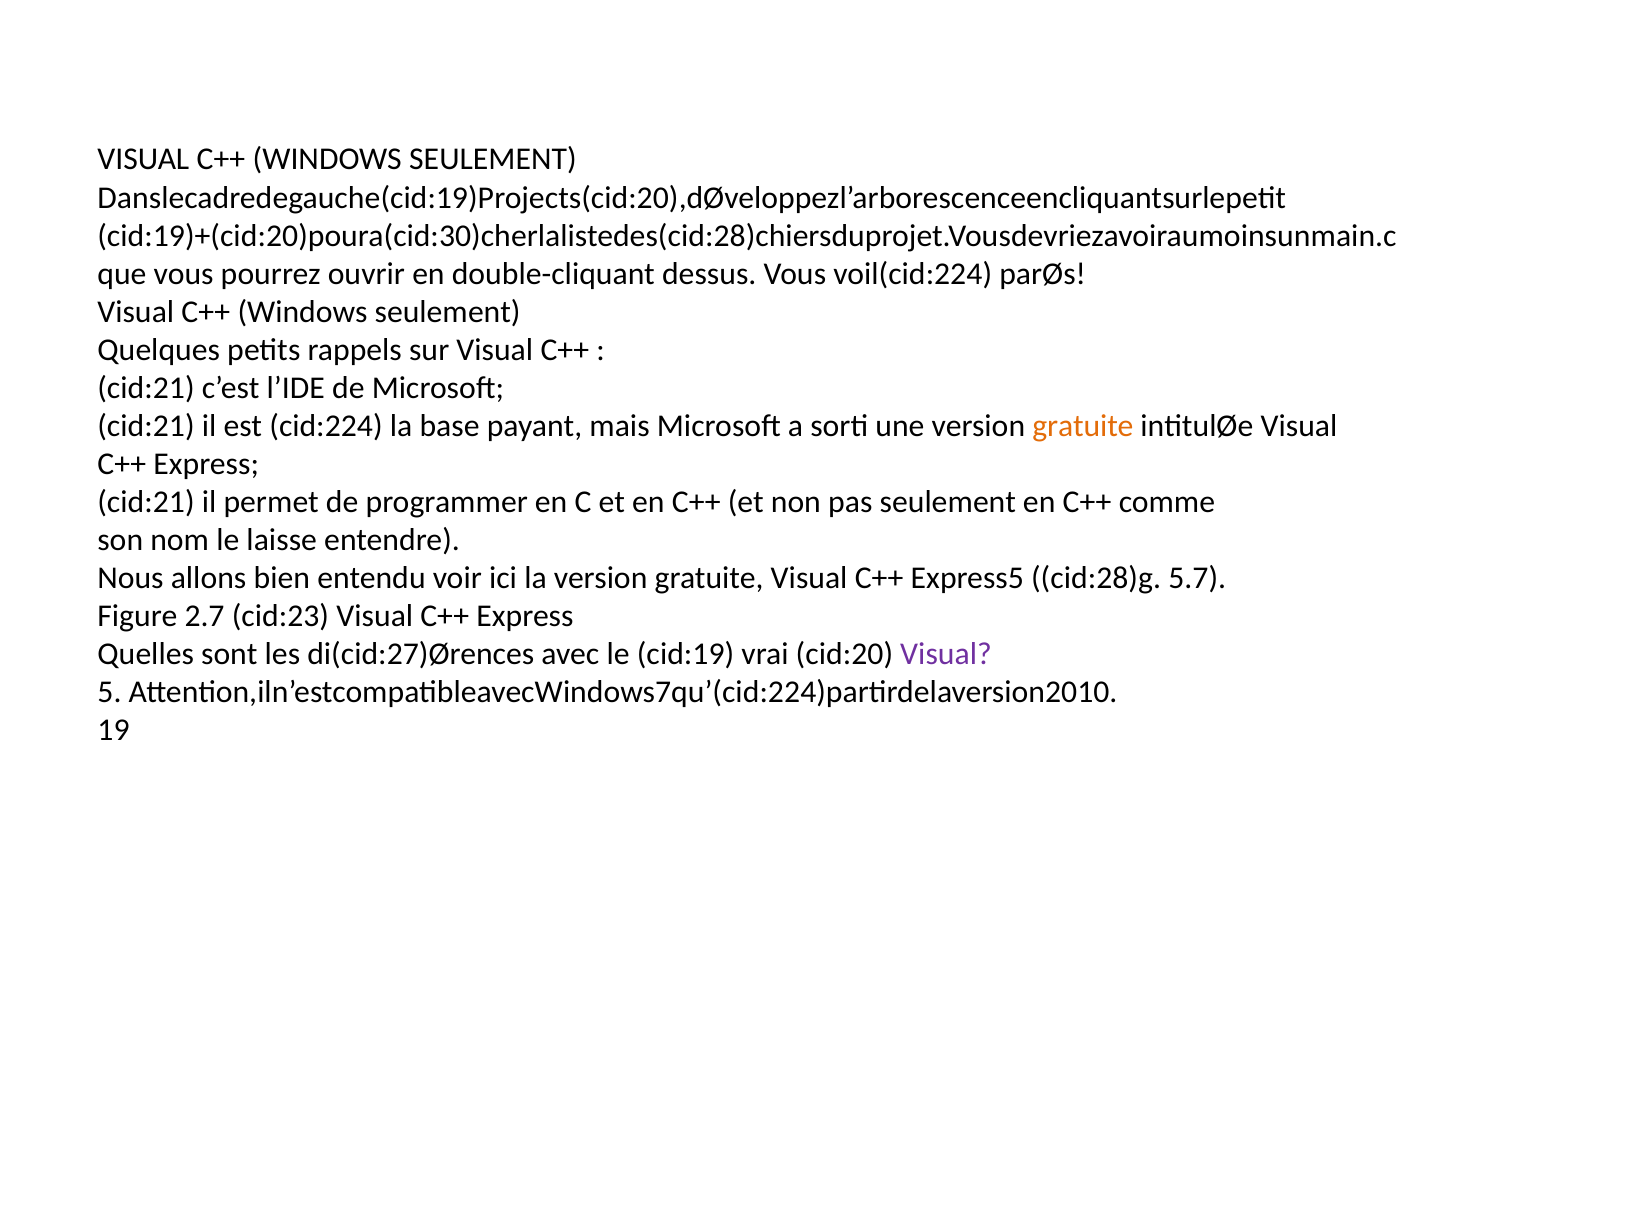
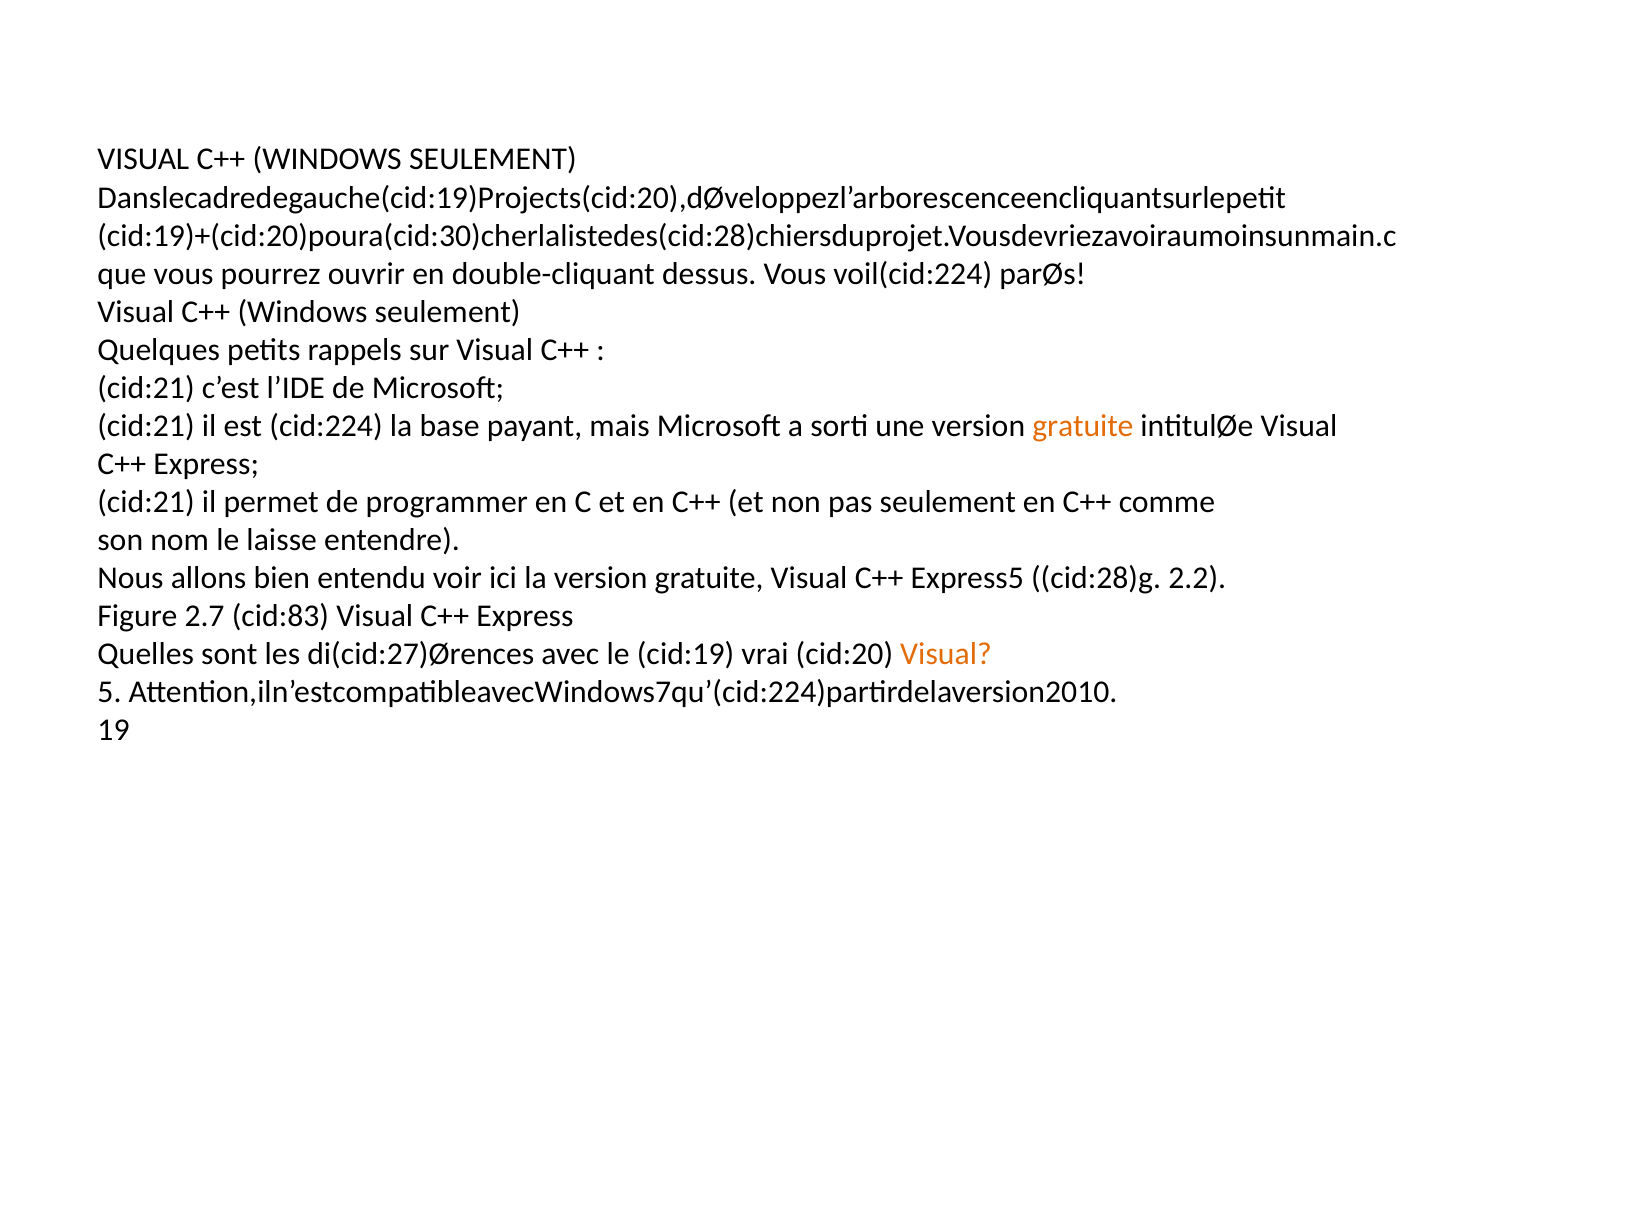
5.7: 5.7 -> 2.2
cid:23: cid:23 -> cid:83
Visual at (946, 654) colour: purple -> orange
